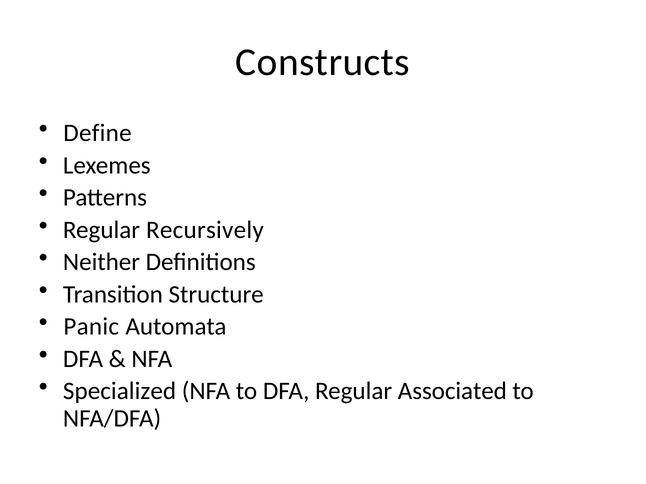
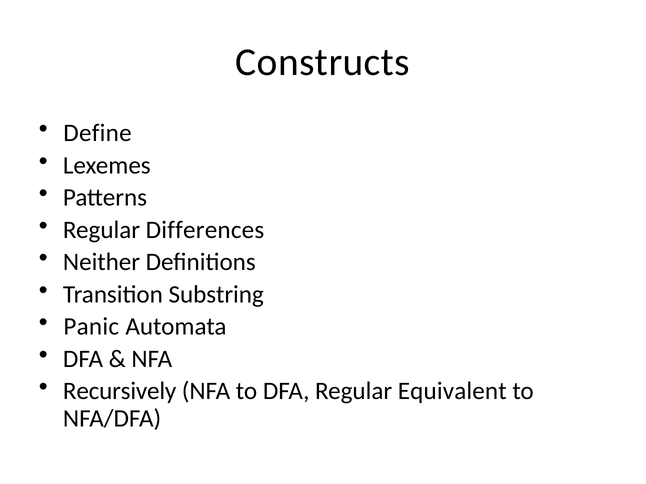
Recursively: Recursively -> Differences
Structure: Structure -> Substring
Specialized: Specialized -> Recursively
Associated: Associated -> Equivalent
